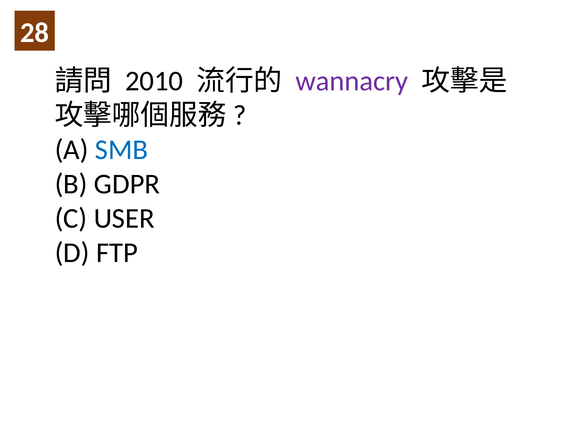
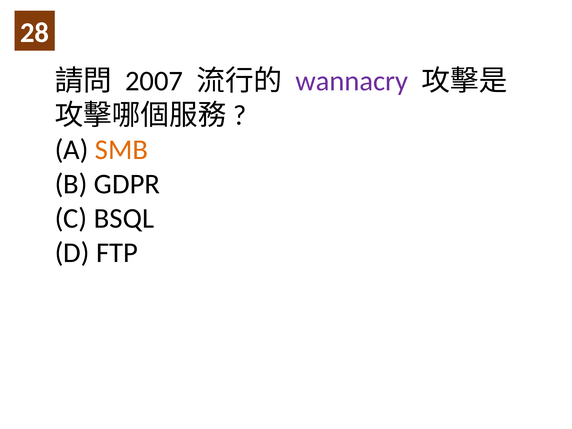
2010: 2010 -> 2007
SMB colour: blue -> orange
USER: USER -> BSQL
